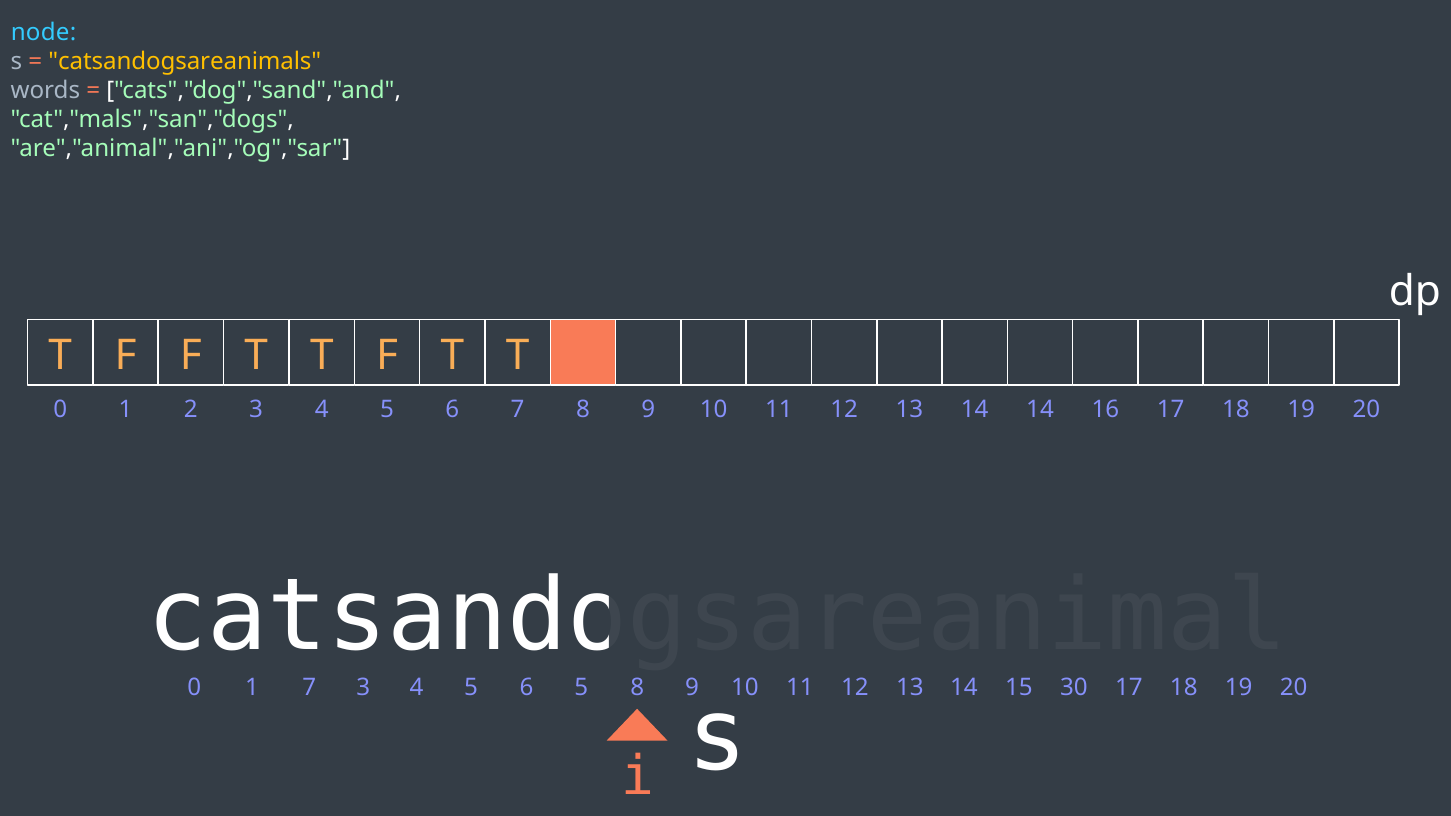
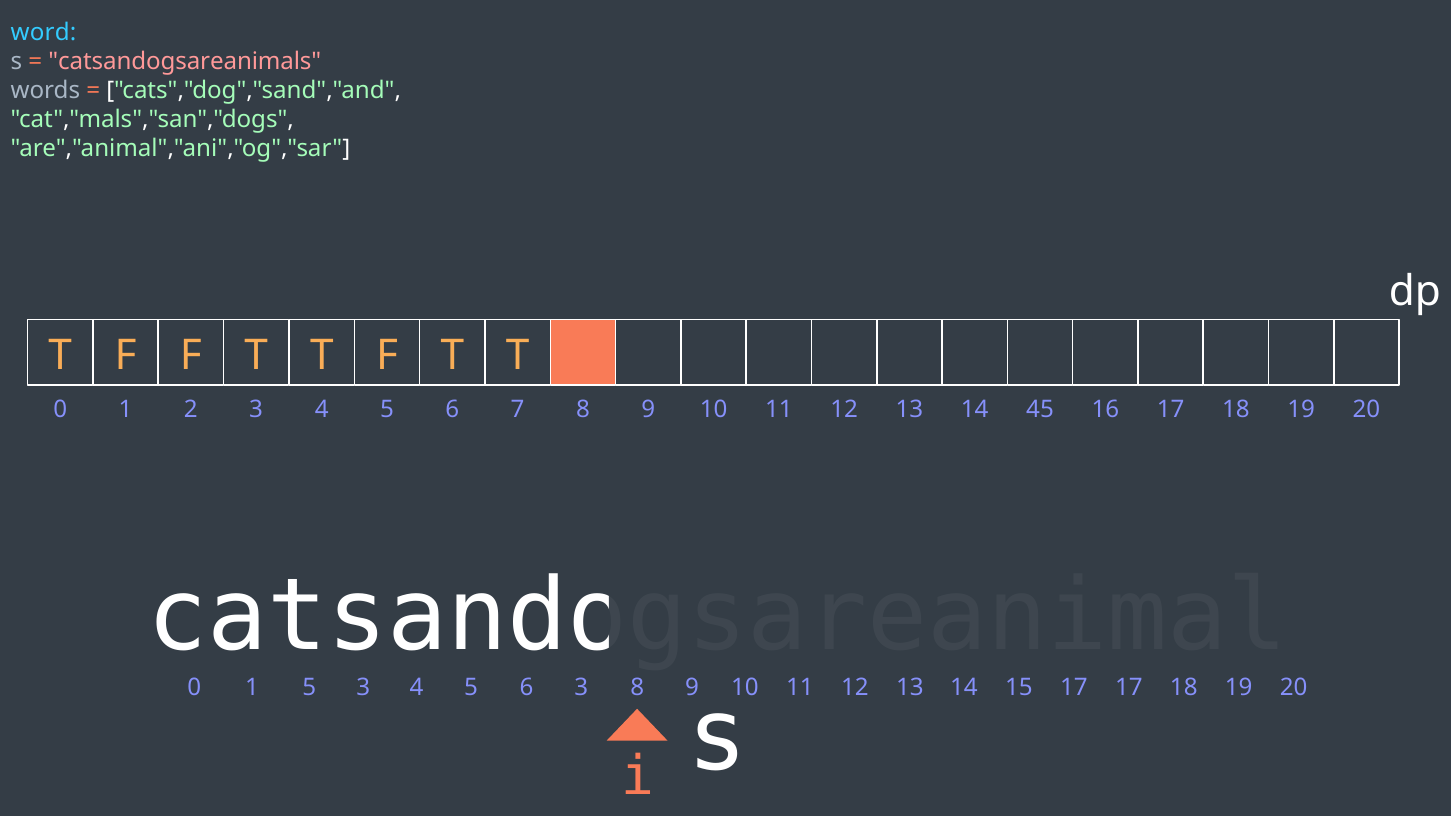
node: node -> word
catsandogsareanimals colour: yellow -> pink
14 14: 14 -> 45
1 7: 7 -> 5
6 5: 5 -> 3
15 30: 30 -> 17
